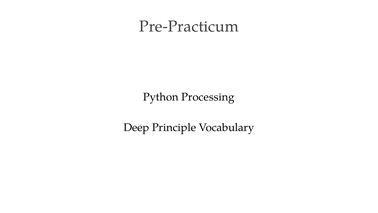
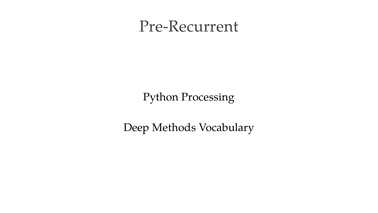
Pre-Practicum: Pre-Practicum -> Pre-Recurrent
Principle: Principle -> Methods
